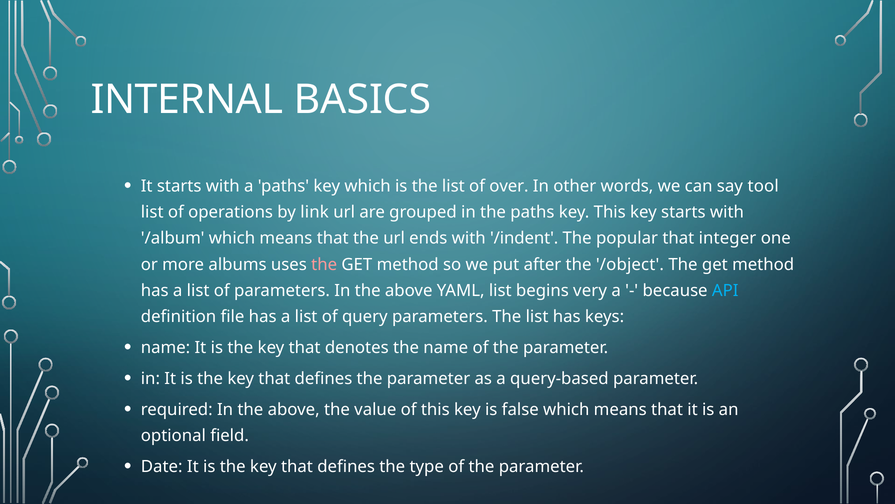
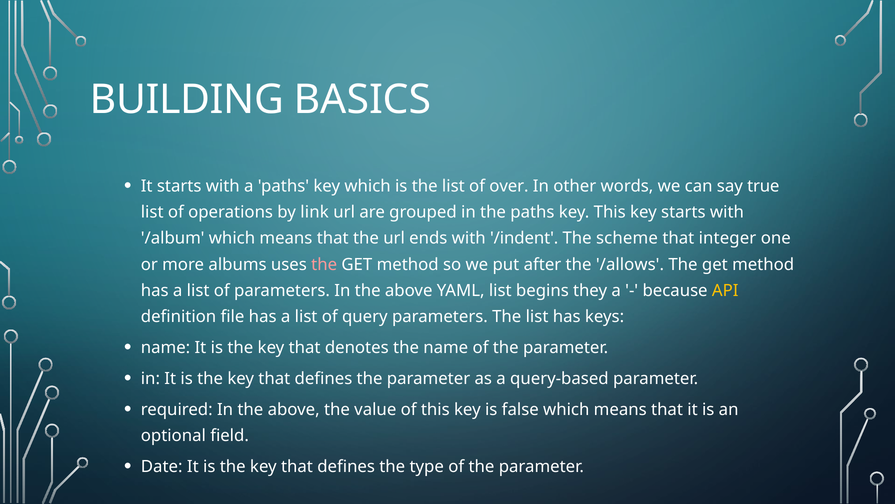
INTERNAL: INTERNAL -> BUILDING
tool: tool -> true
popular: popular -> scheme
/object: /object -> /allows
very: very -> they
API colour: light blue -> yellow
